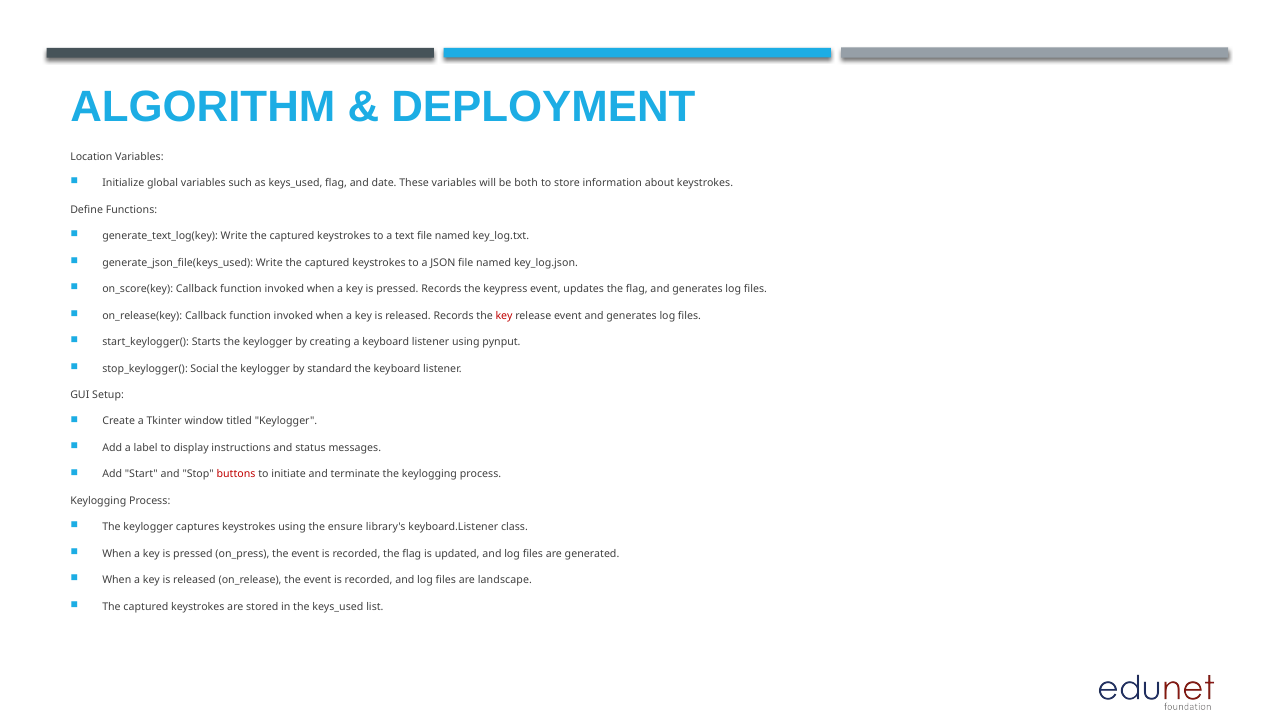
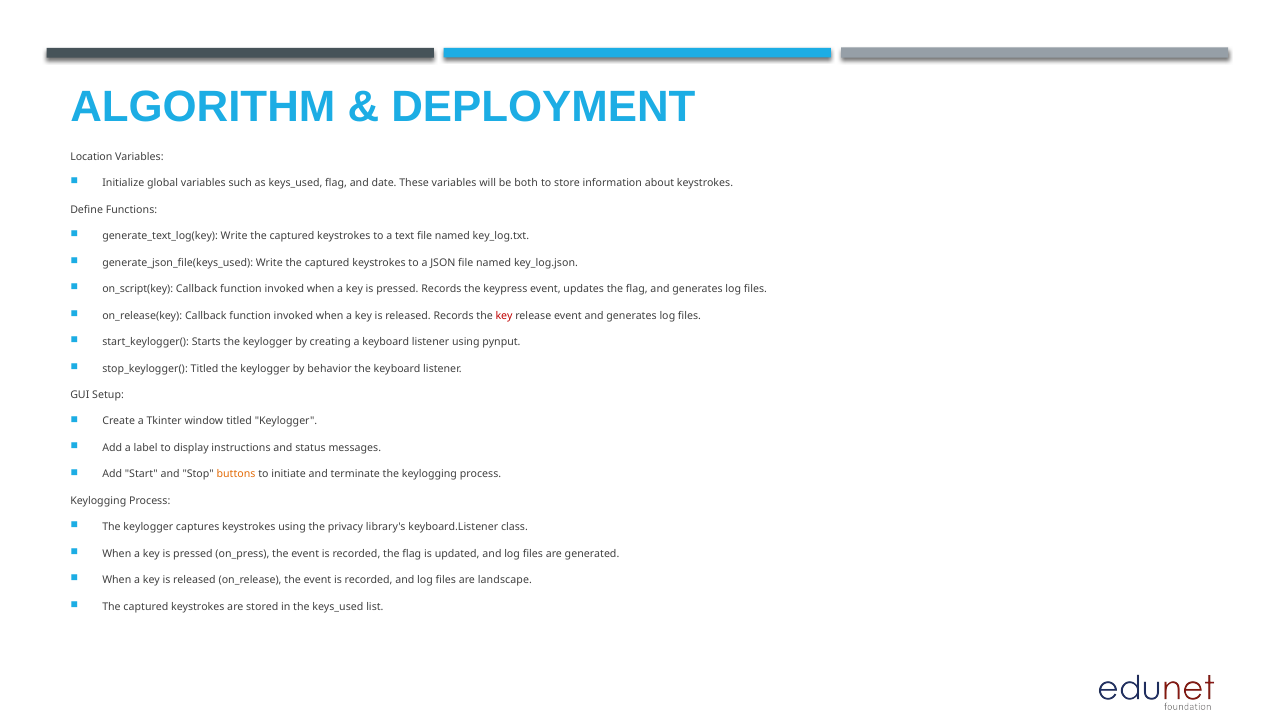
on_score(key: on_score(key -> on_script(key
stop_keylogger( Social: Social -> Titled
standard: standard -> behavior
buttons colour: red -> orange
ensure: ensure -> privacy
